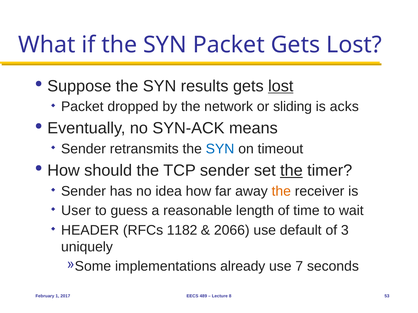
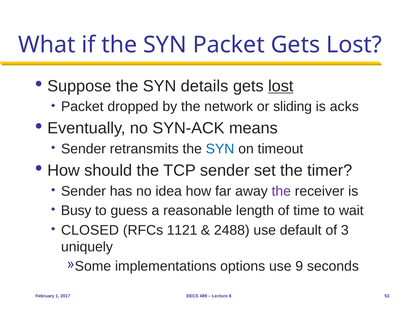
results: results -> details
the at (291, 171) underline: present -> none
the at (281, 191) colour: orange -> purple
User: User -> Busy
HEADER: HEADER -> CLOSED
1182: 1182 -> 1121
2066: 2066 -> 2488
already: already -> options
7: 7 -> 9
